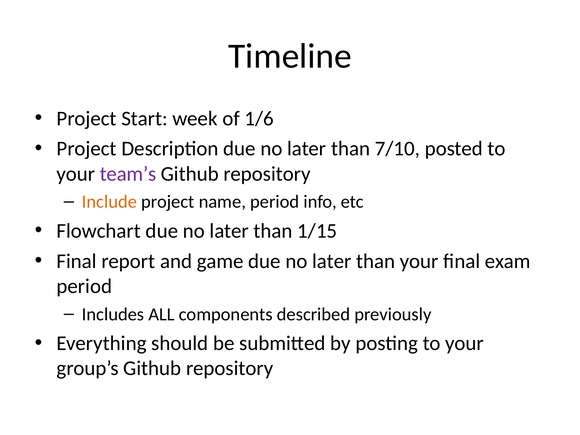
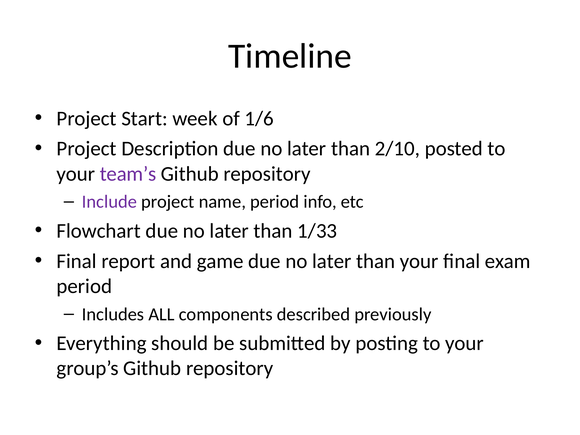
7/10: 7/10 -> 2/10
Include colour: orange -> purple
1/15: 1/15 -> 1/33
